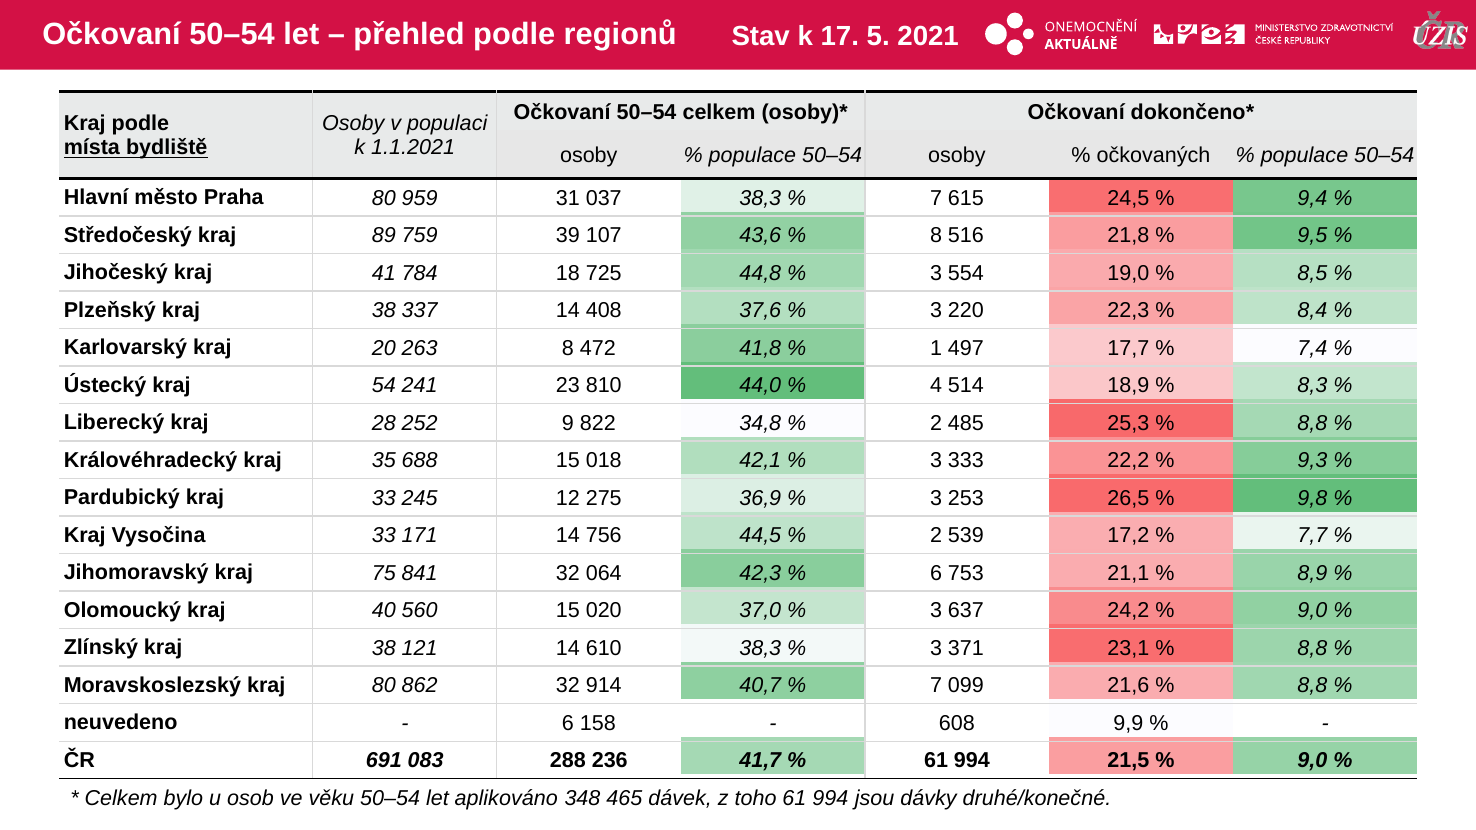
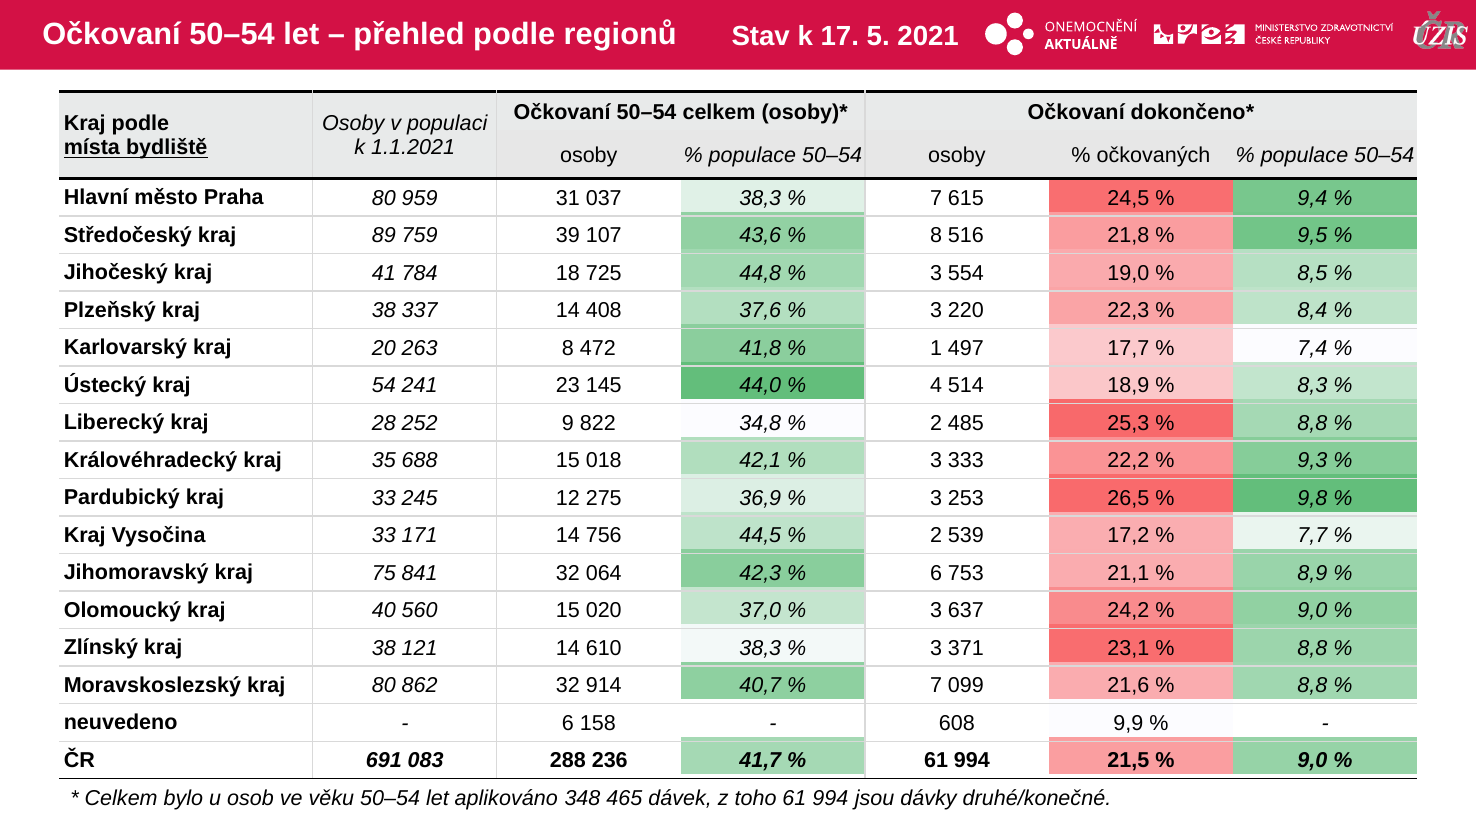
810: 810 -> 145
